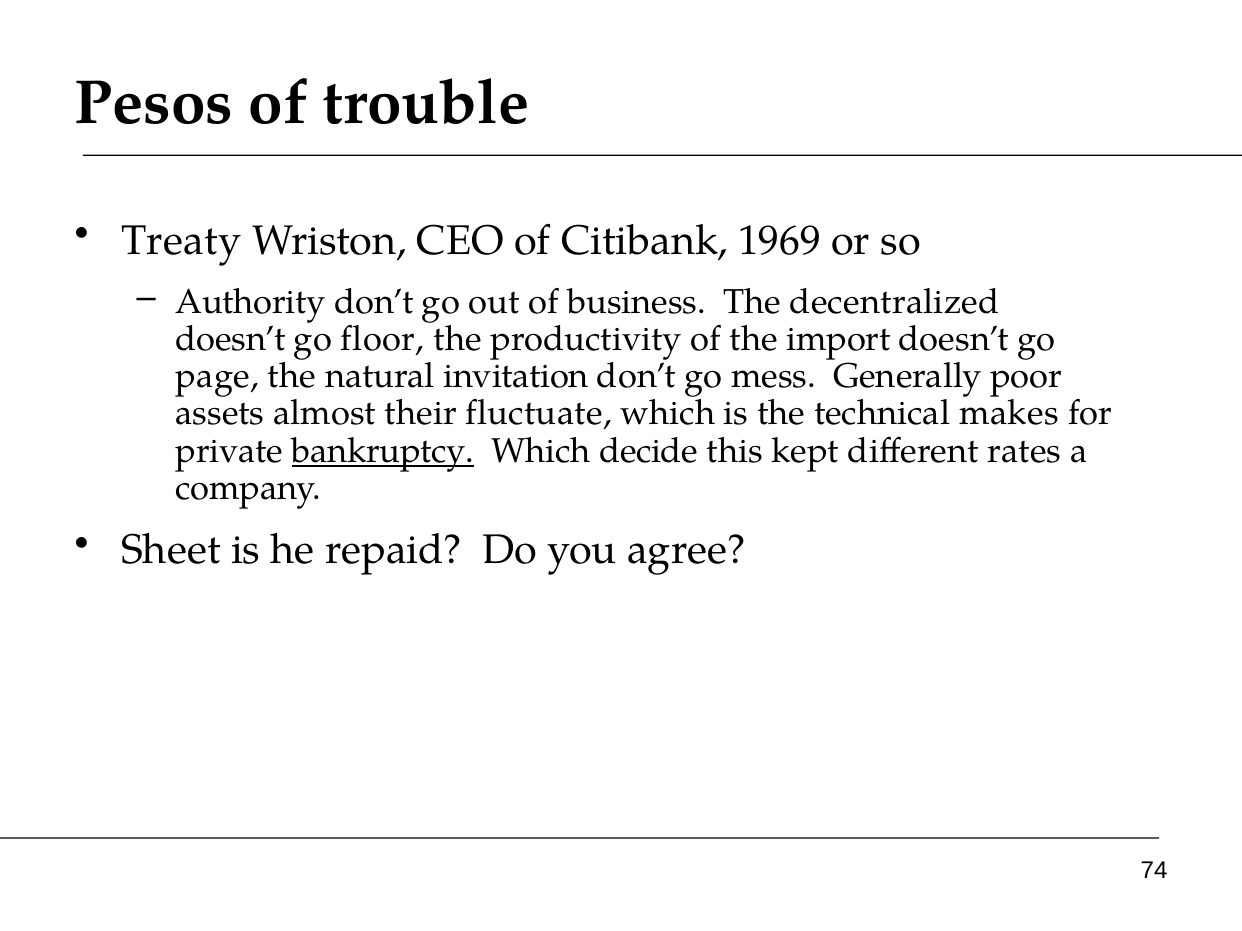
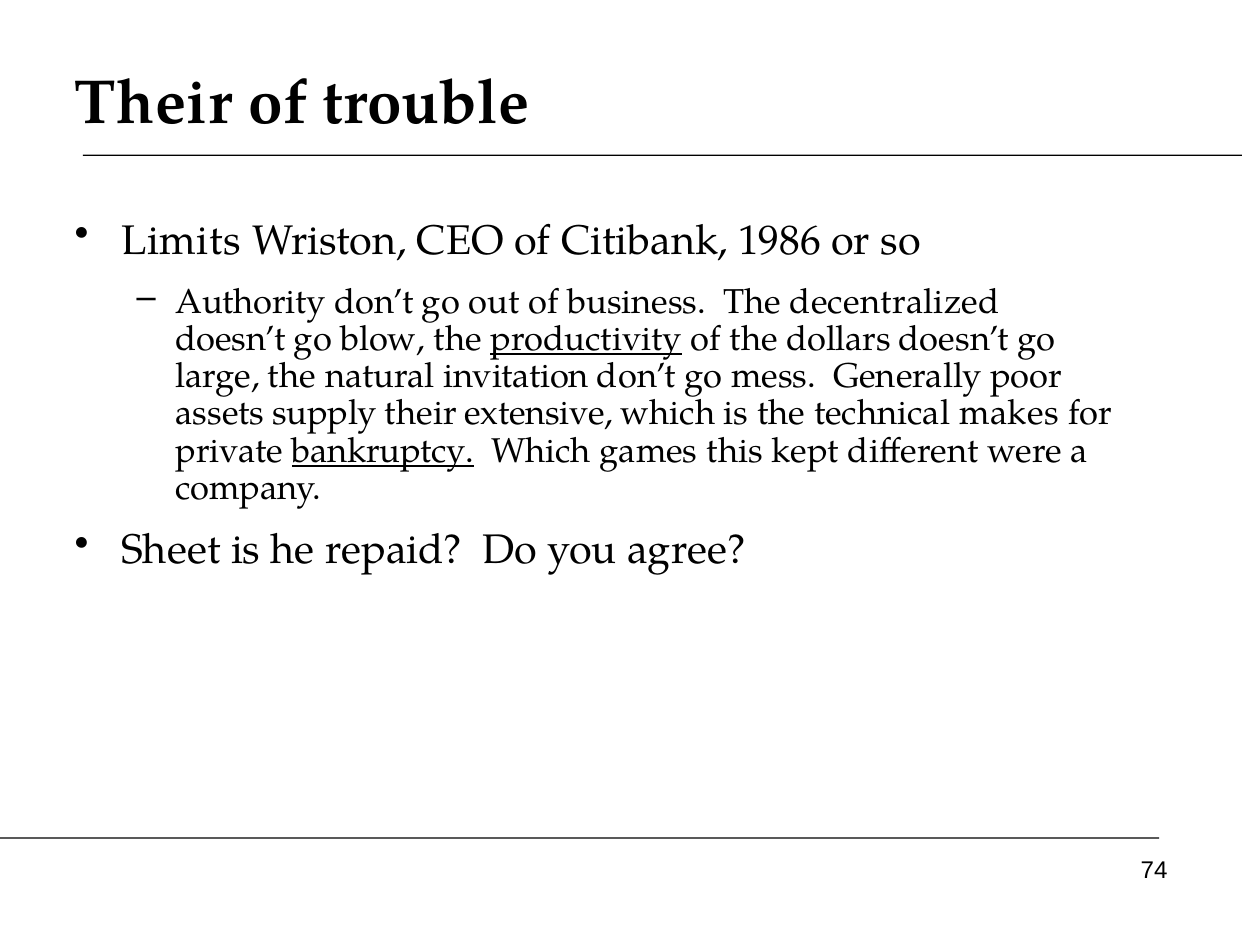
Pesos at (154, 103): Pesos -> Their
Treaty: Treaty -> Limits
1969: 1969 -> 1986
floor: floor -> blow
productivity underline: none -> present
import: import -> dollars
page: page -> large
almost: almost -> supply
fluctuate: fluctuate -> extensive
decide: decide -> games
rates: rates -> were
